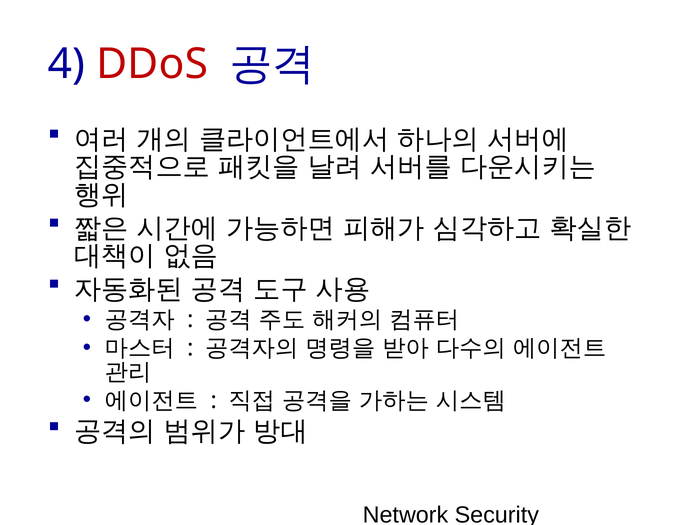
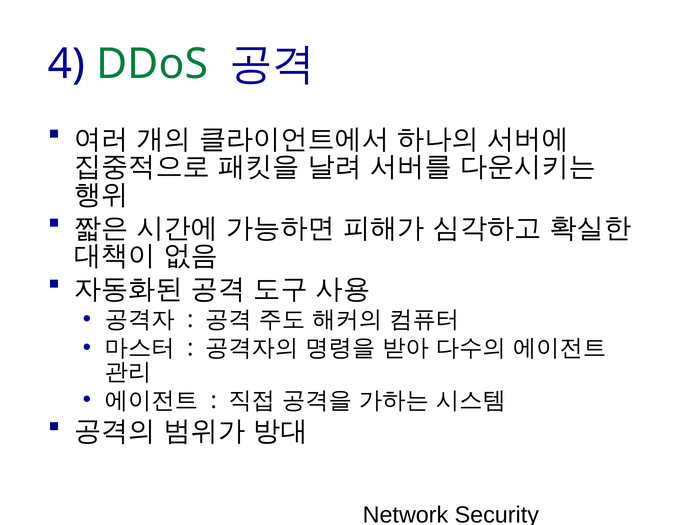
DDoS colour: red -> green
